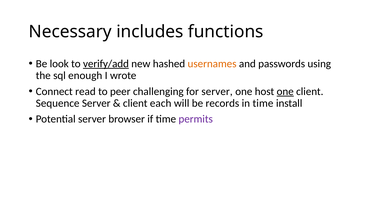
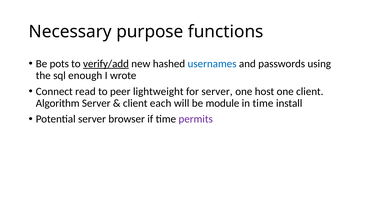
includes: includes -> purpose
look: look -> pots
usernames colour: orange -> blue
challenging: challenging -> lightweight
one at (285, 91) underline: present -> none
Sequence: Sequence -> Algorithm
records: records -> module
